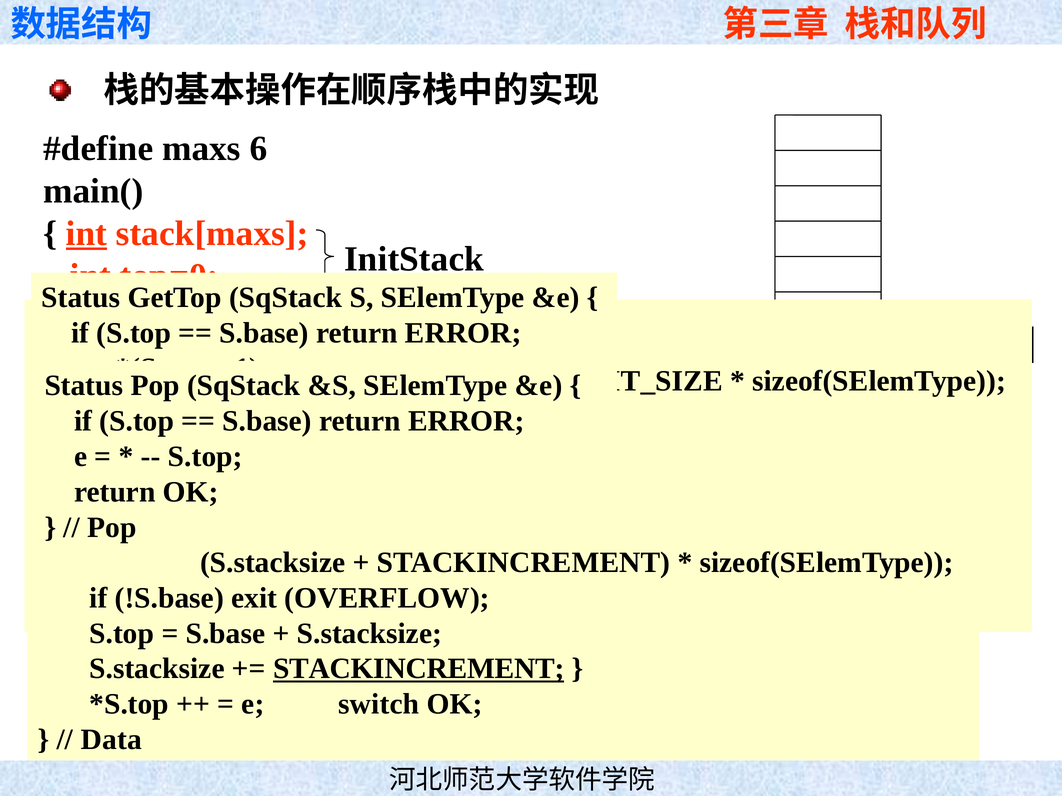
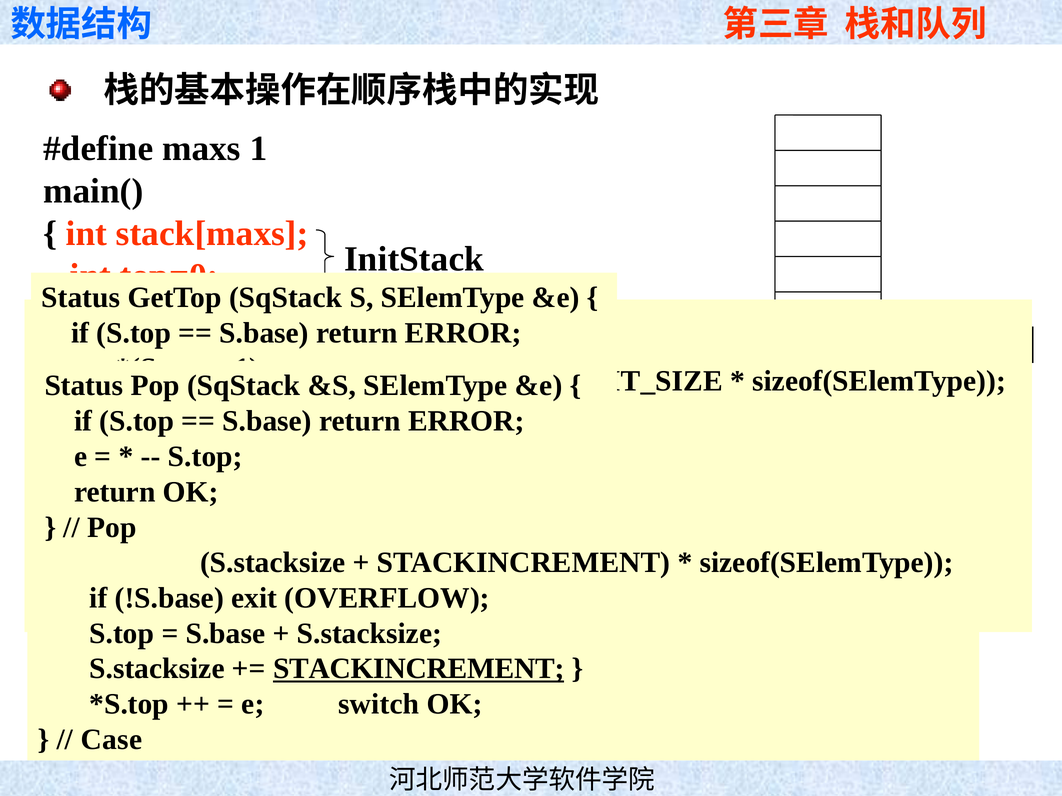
maxs 6: 6 -> 1
int at (87, 234) underline: present -> none
Data: Data -> Case
